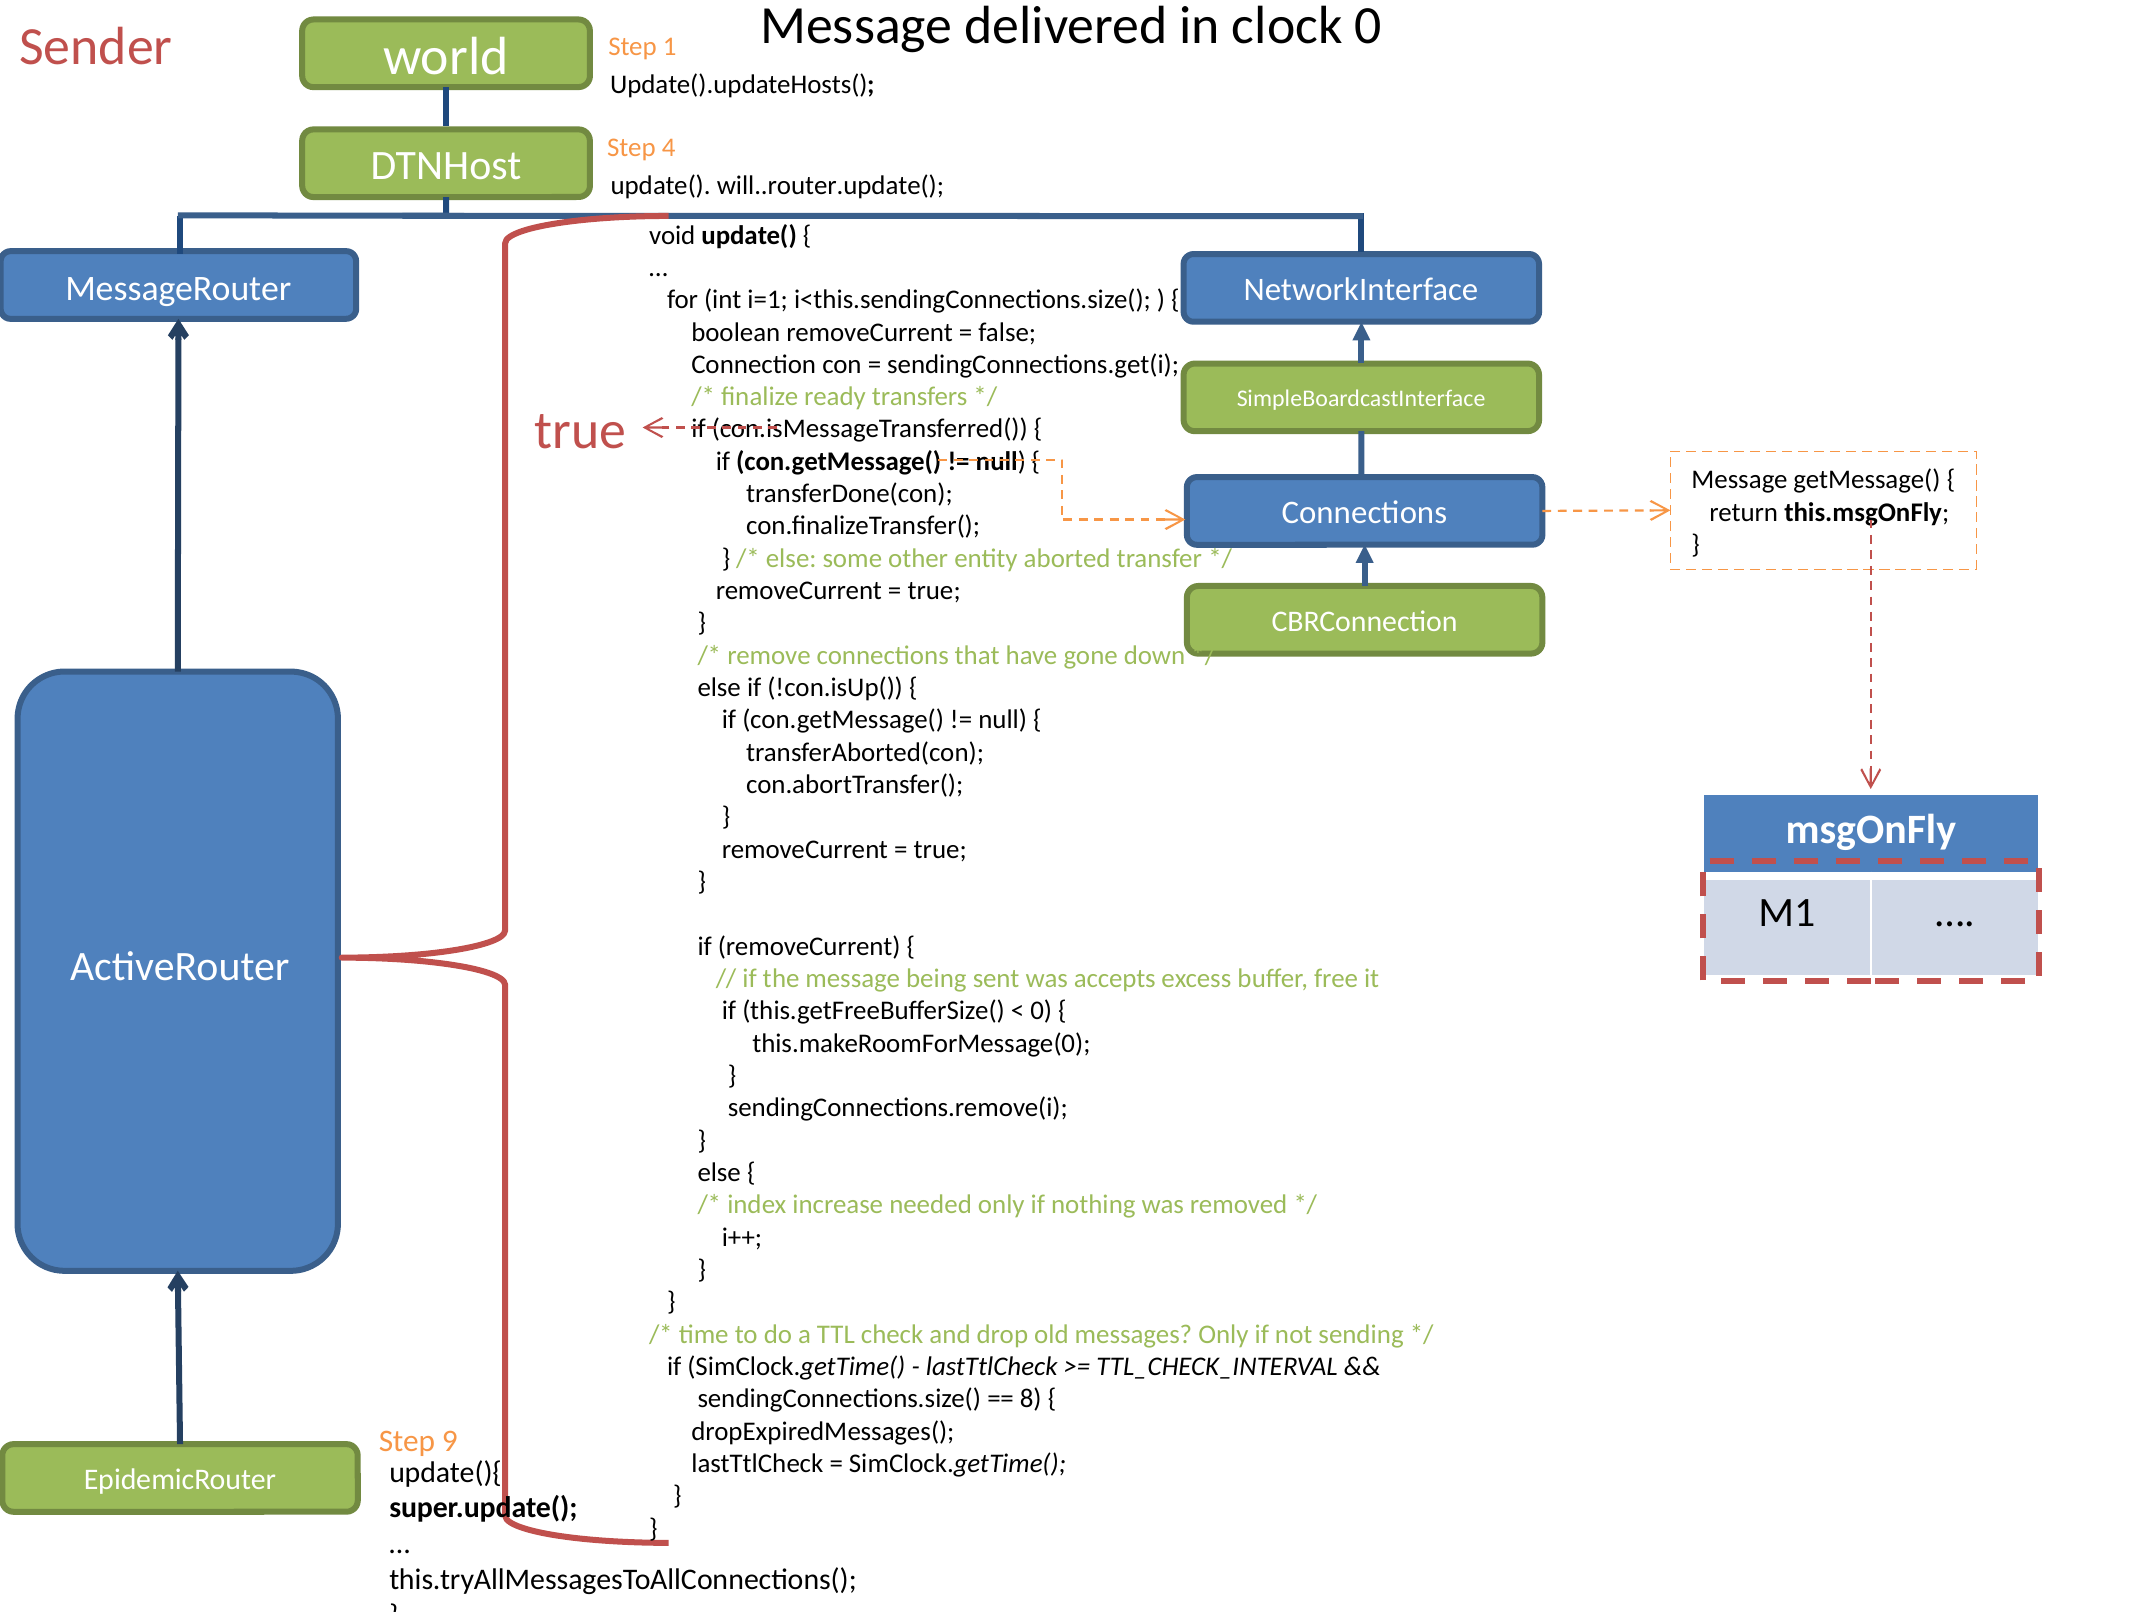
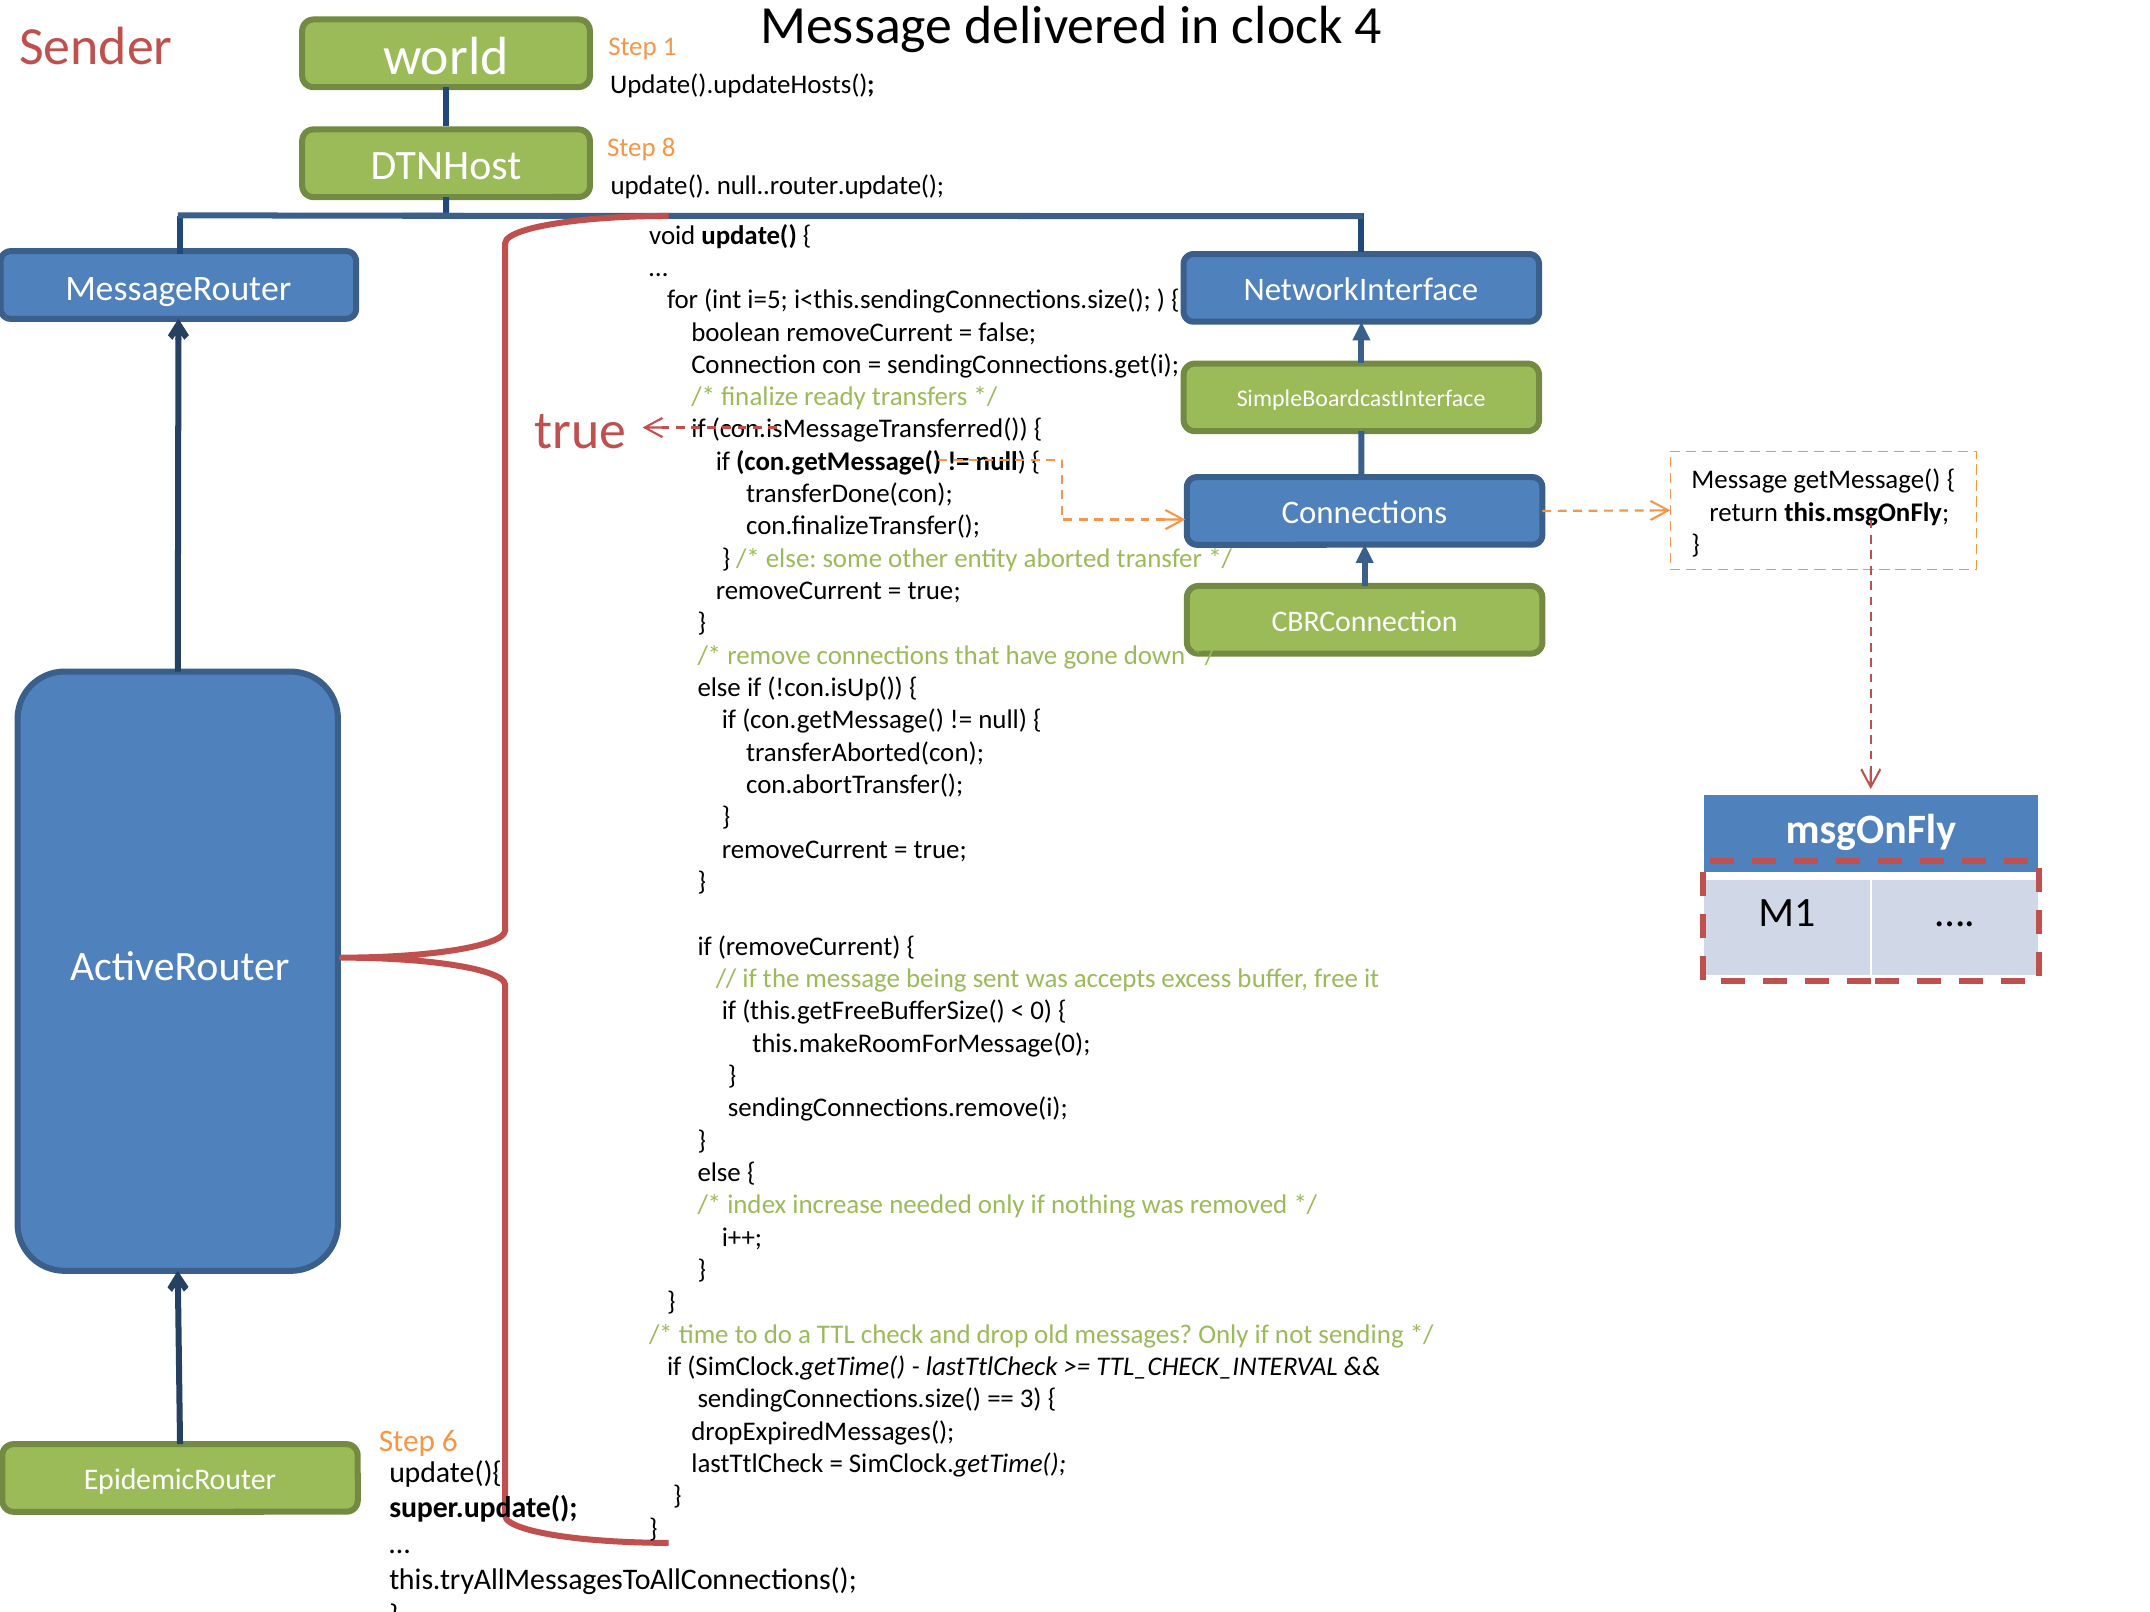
clock 0: 0 -> 4
4: 4 -> 8
will..router.update(: will..router.update( -> null..router.update(
i=1: i=1 -> i=5
8: 8 -> 3
9: 9 -> 6
